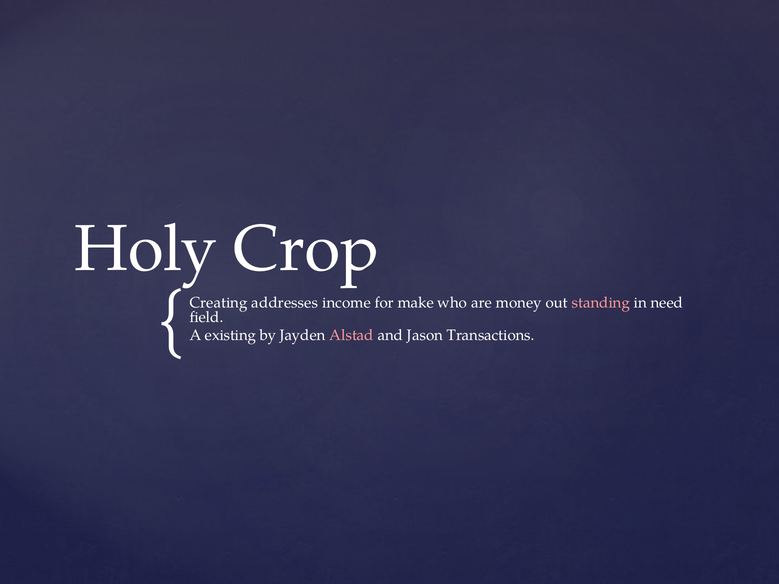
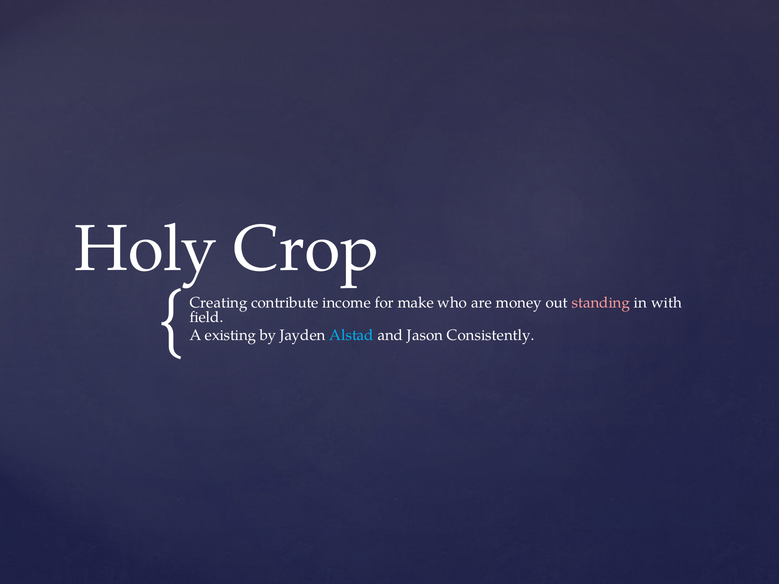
addresses: addresses -> contribute
need: need -> with
Alstad colour: pink -> light blue
Transactions: Transactions -> Consistently
